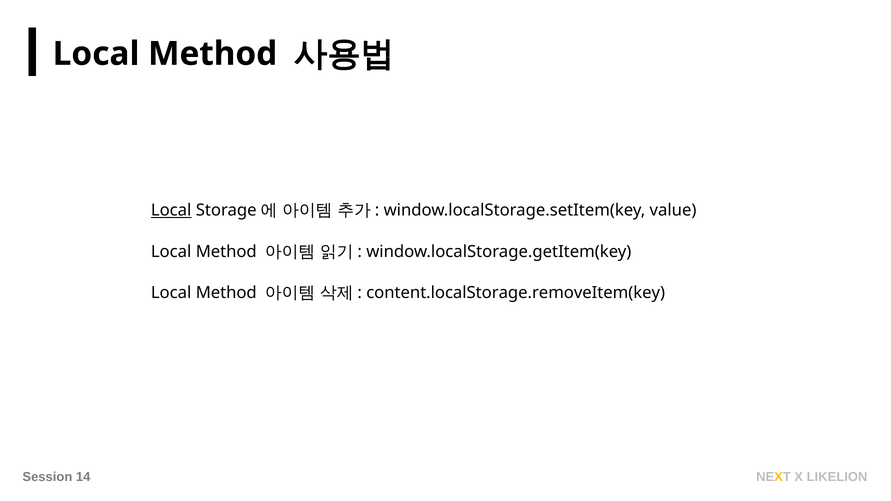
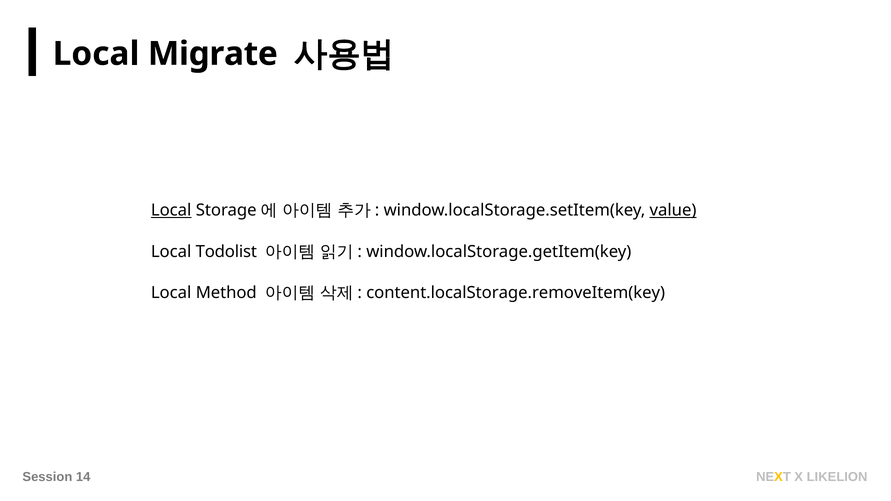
Method at (213, 54): Method -> Migrate
value underline: none -> present
Method at (226, 252): Method -> Todolist
